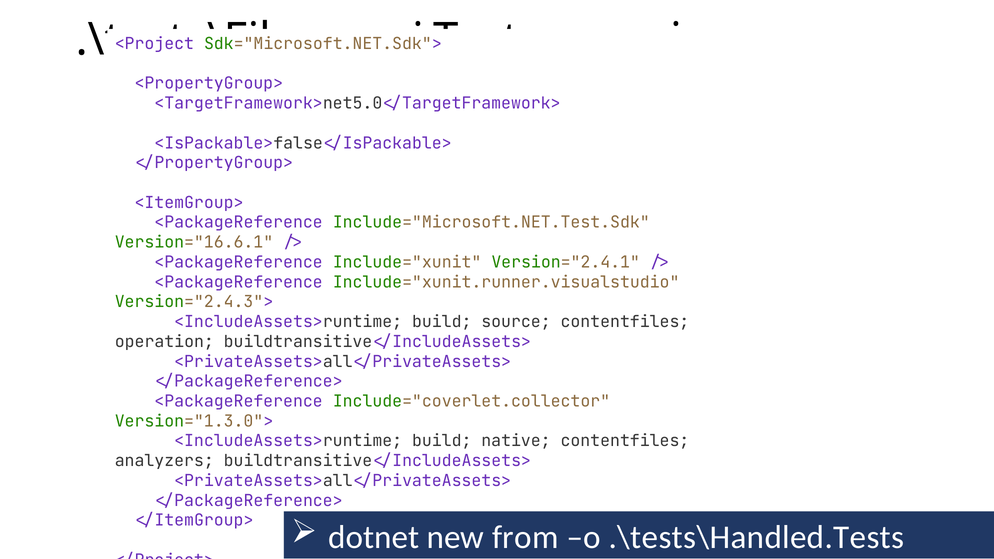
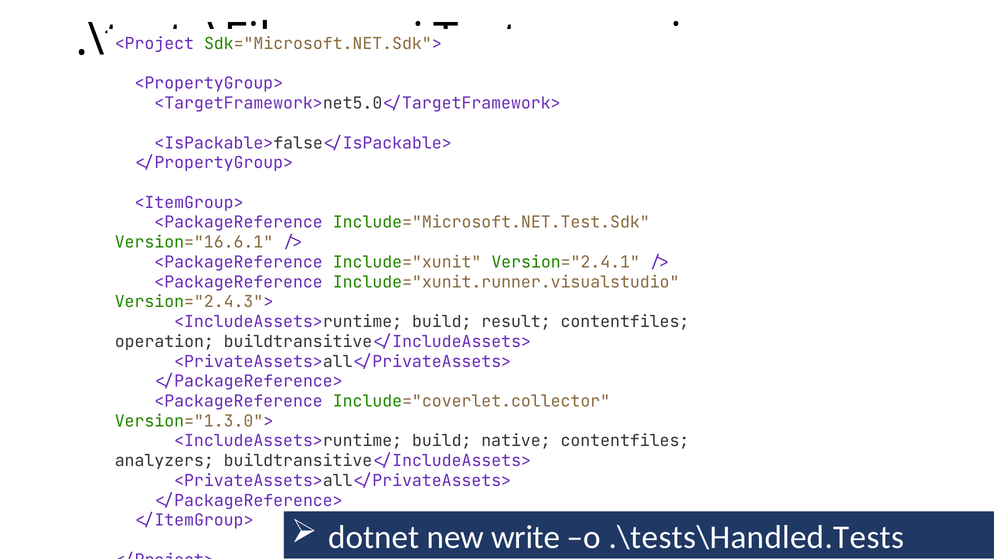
source: source -> result
from: from -> write
